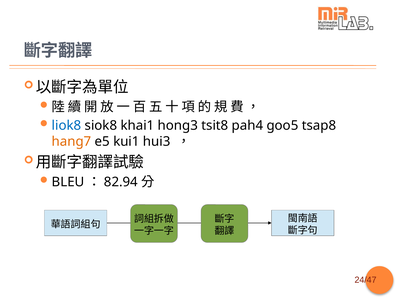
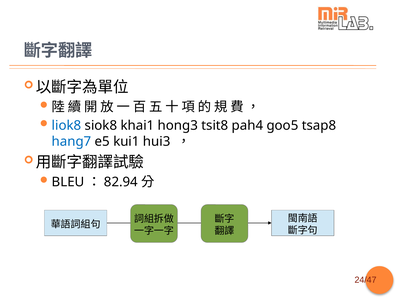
hang7 colour: orange -> blue
